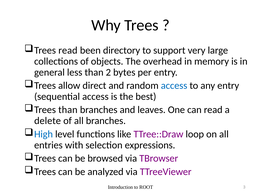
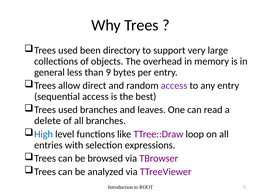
read at (68, 50): read -> used
2: 2 -> 9
access at (174, 85) colour: blue -> purple
than at (68, 110): than -> used
